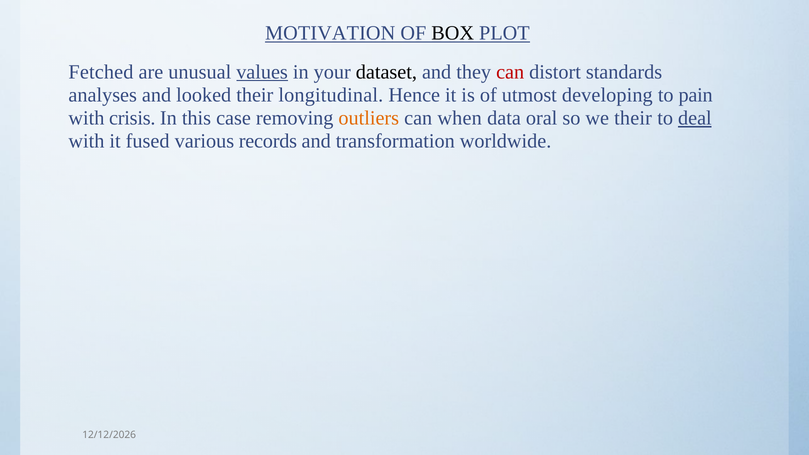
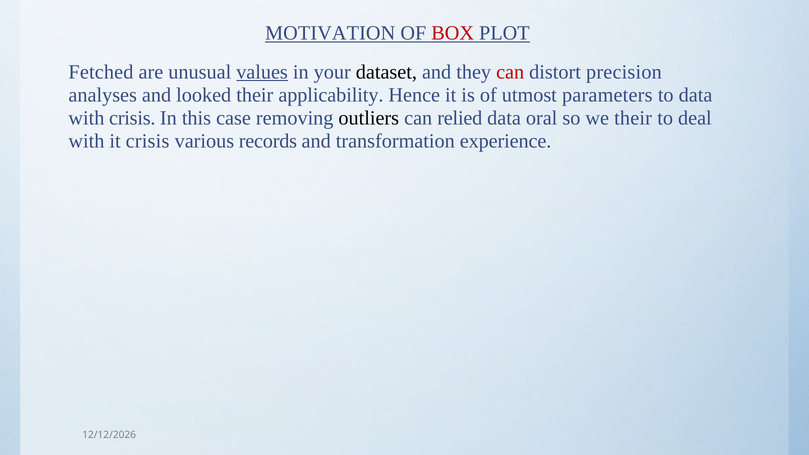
BOX colour: black -> red
standards: standards -> precision
longitudinal: longitudinal -> applicability
developing: developing -> parameters
to pain: pain -> data
outliers colour: orange -> black
when: when -> relied
deal underline: present -> none
it fused: fused -> crisis
worldwide: worldwide -> experience
